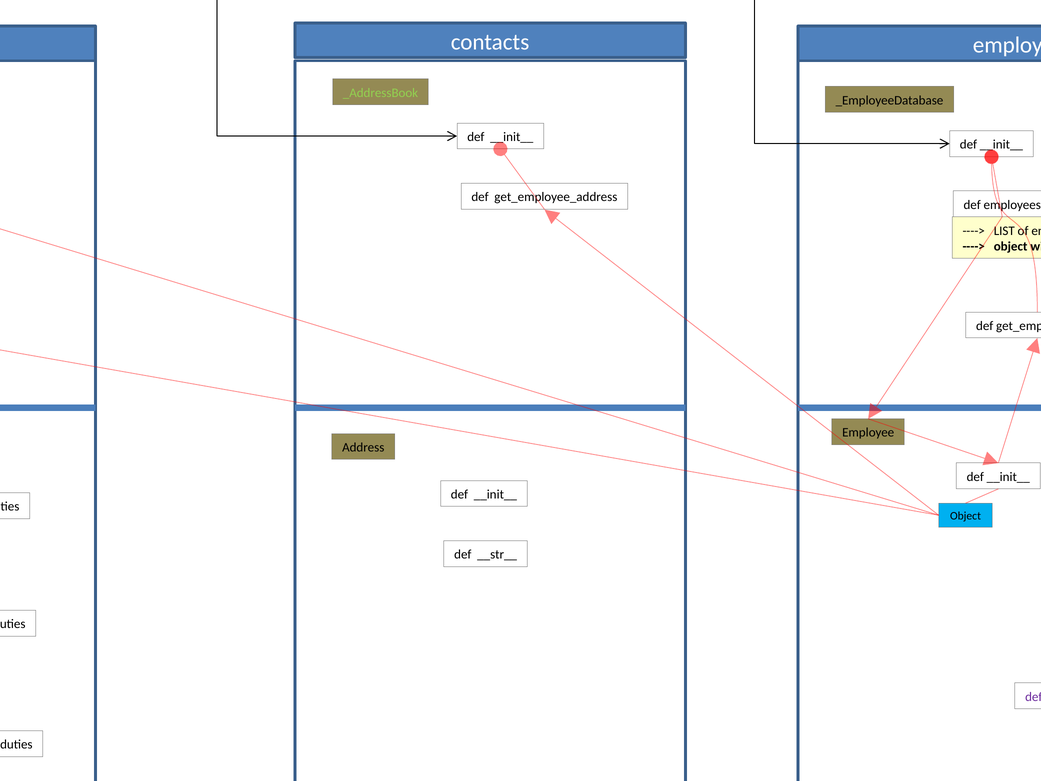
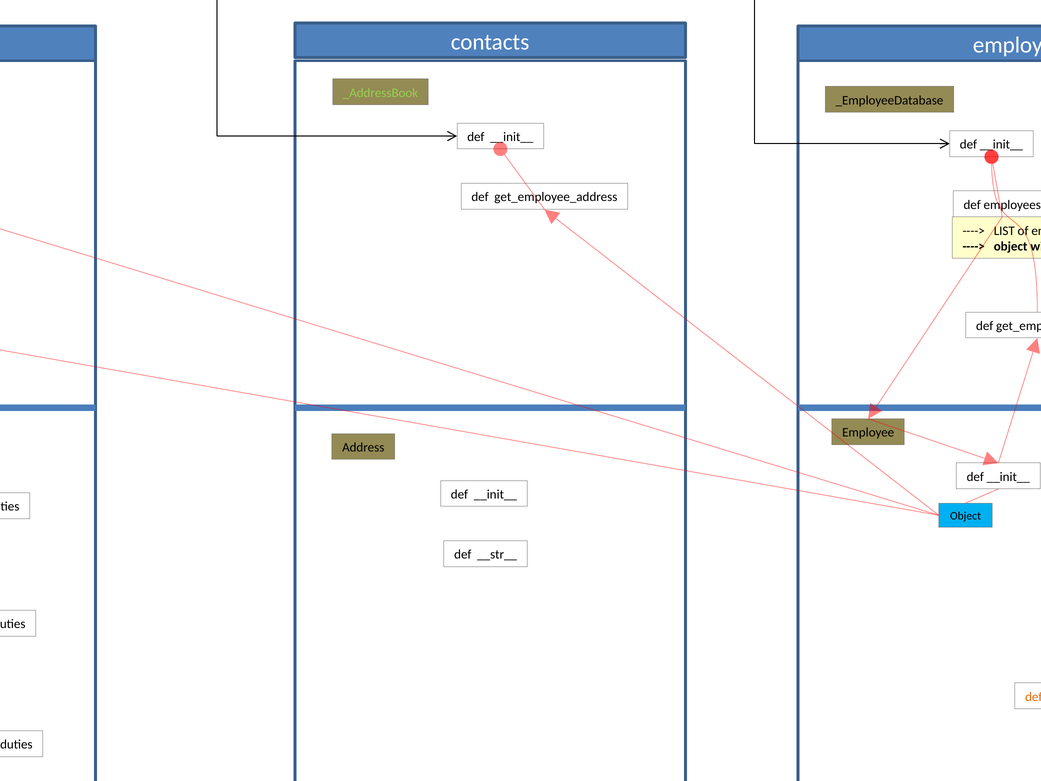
def at (1034, 697) colour: purple -> orange
